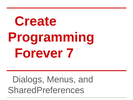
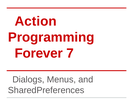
Create: Create -> Action
